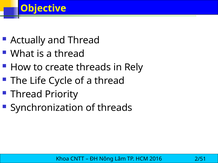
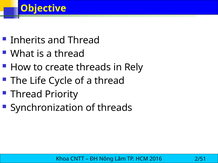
Actually: Actually -> Inherits
